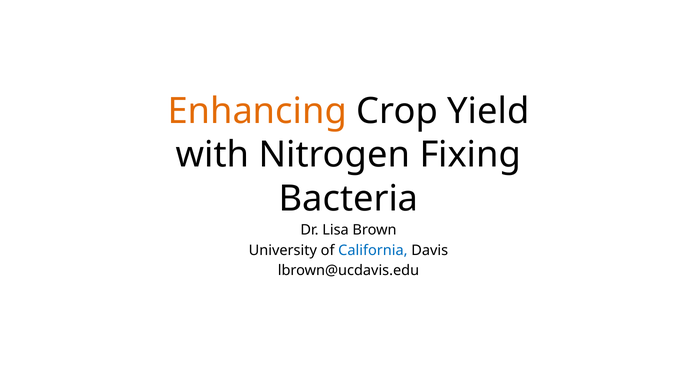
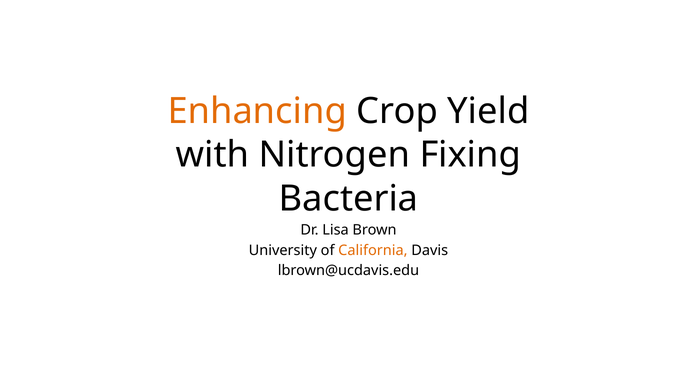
California colour: blue -> orange
